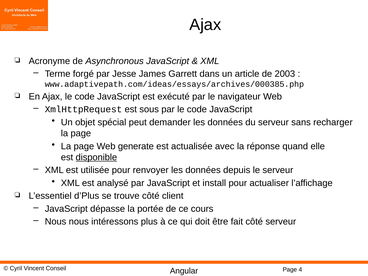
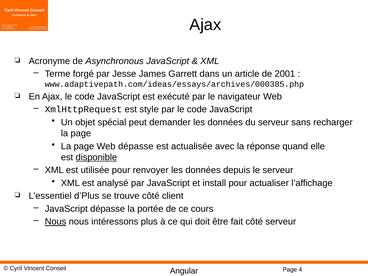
2003: 2003 -> 2001
sous: sous -> style
Web generate: generate -> dépasse
Nous at (56, 222) underline: none -> present
